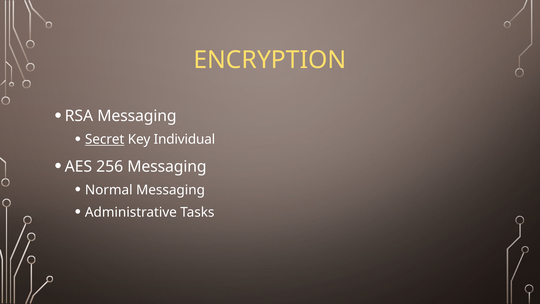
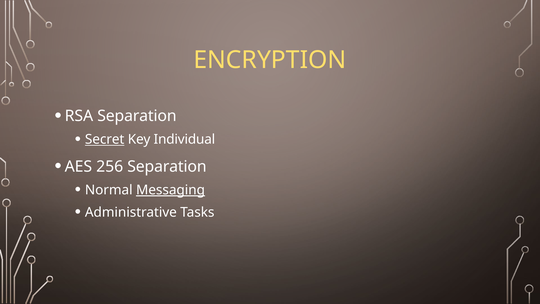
RSA Messaging: Messaging -> Separation
256 Messaging: Messaging -> Separation
Messaging at (171, 190) underline: none -> present
